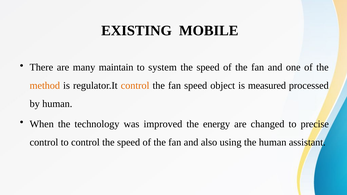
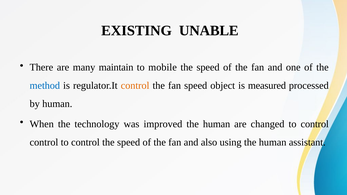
MOBILE: MOBILE -> UNABLE
system: system -> mobile
method colour: orange -> blue
improved the energy: energy -> human
changed to precise: precise -> control
